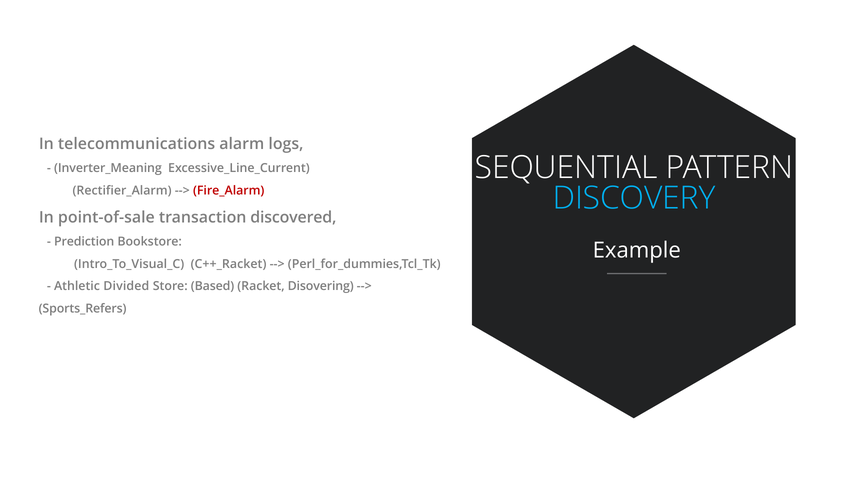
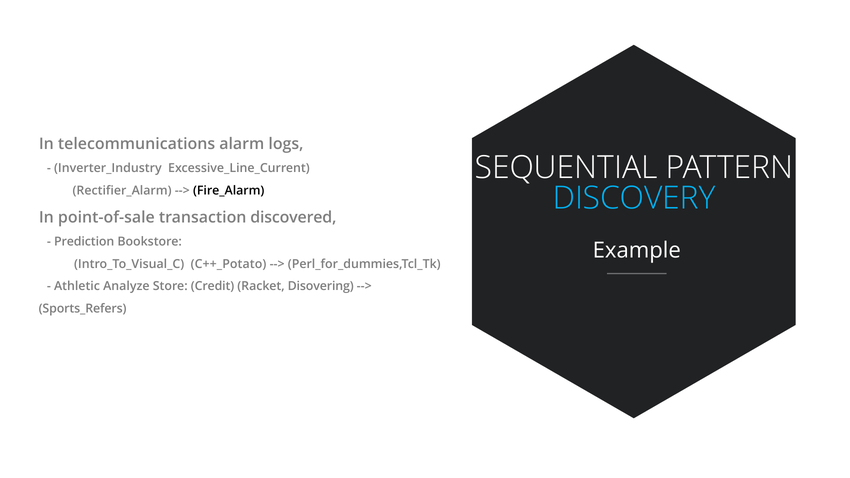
Inverter_Meaning: Inverter_Meaning -> Inverter_Industry
Fire_Alarm colour: red -> black
C++_Racket: C++_Racket -> C++_Potato
Divided: Divided -> Analyze
Based: Based -> Credit
